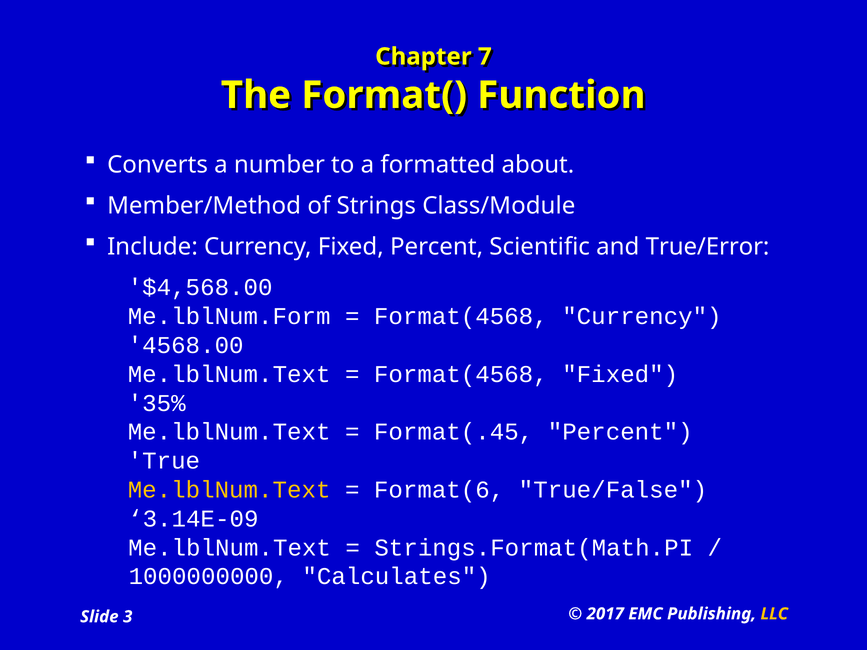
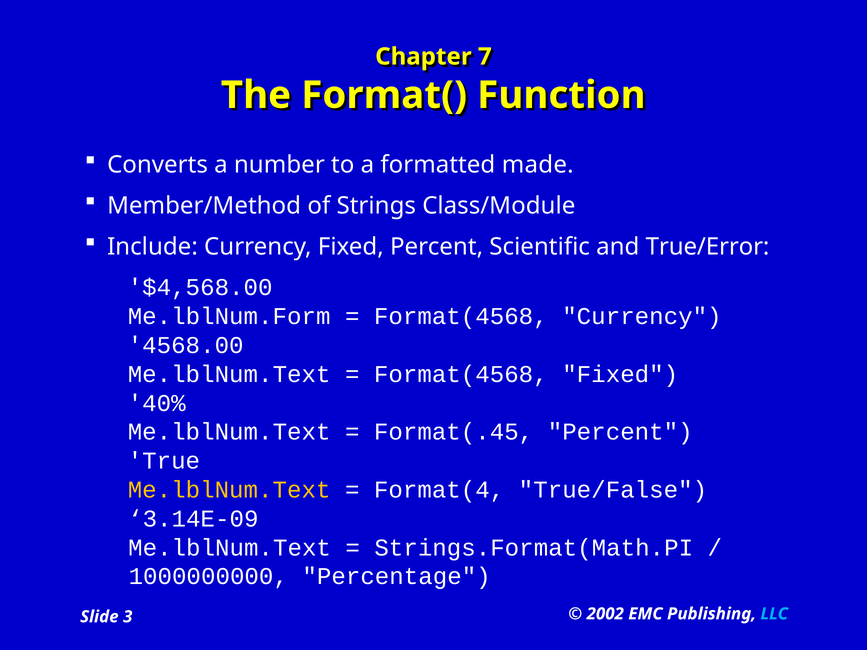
about: about -> made
35%: 35% -> 40%
Format(6: Format(6 -> Format(4
Calculates: Calculates -> Percentage
2017: 2017 -> 2002
LLC colour: yellow -> light blue
